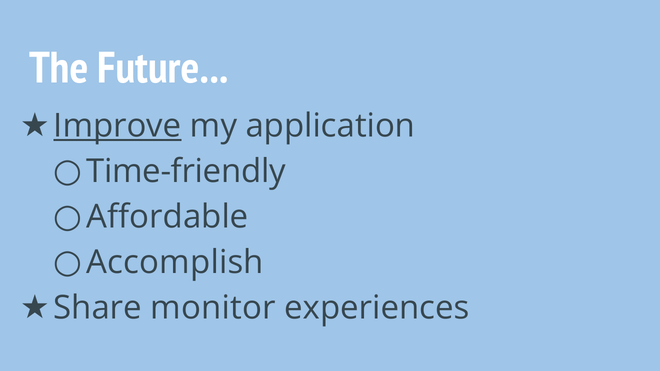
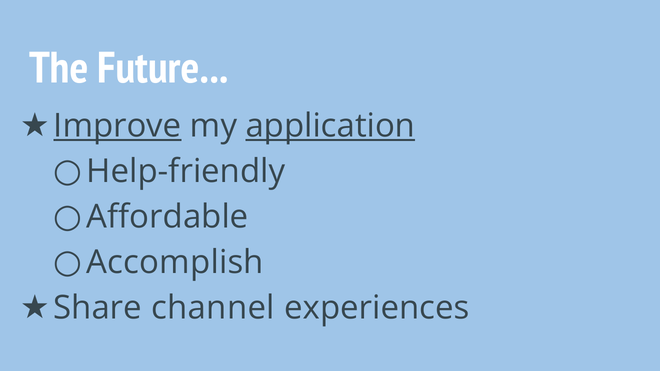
application underline: none -> present
Time-friendly: Time-friendly -> Help-friendly
monitor: monitor -> channel
